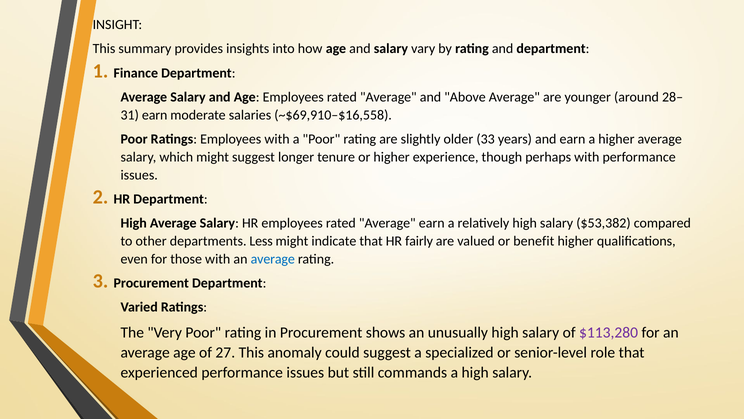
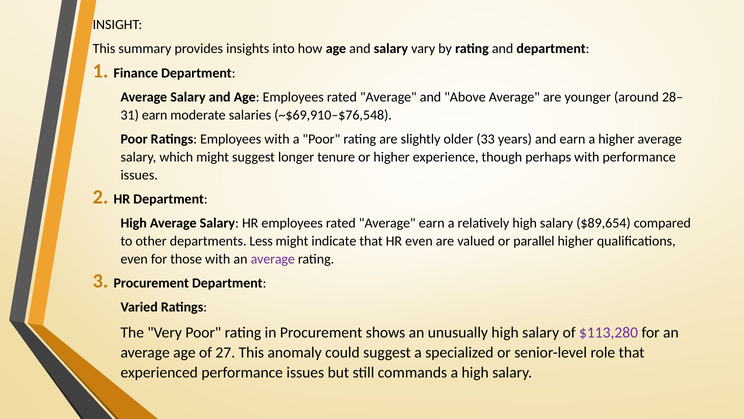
~$69,910–$16,558: ~$69,910–$16,558 -> ~$69,910–$76,548
$53,382: $53,382 -> $89,654
HR fairly: fairly -> even
benefit: benefit -> parallel
average at (273, 259) colour: blue -> purple
